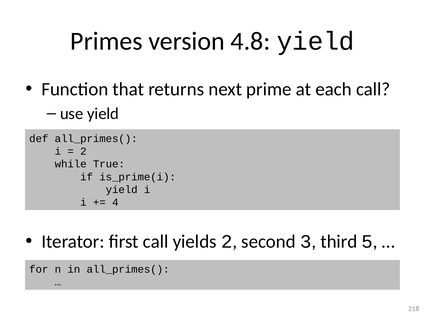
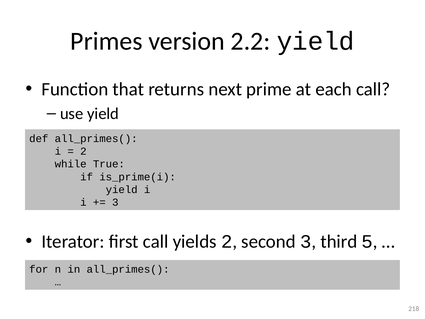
4.8: 4.8 -> 2.2
4 at (115, 202): 4 -> 3
